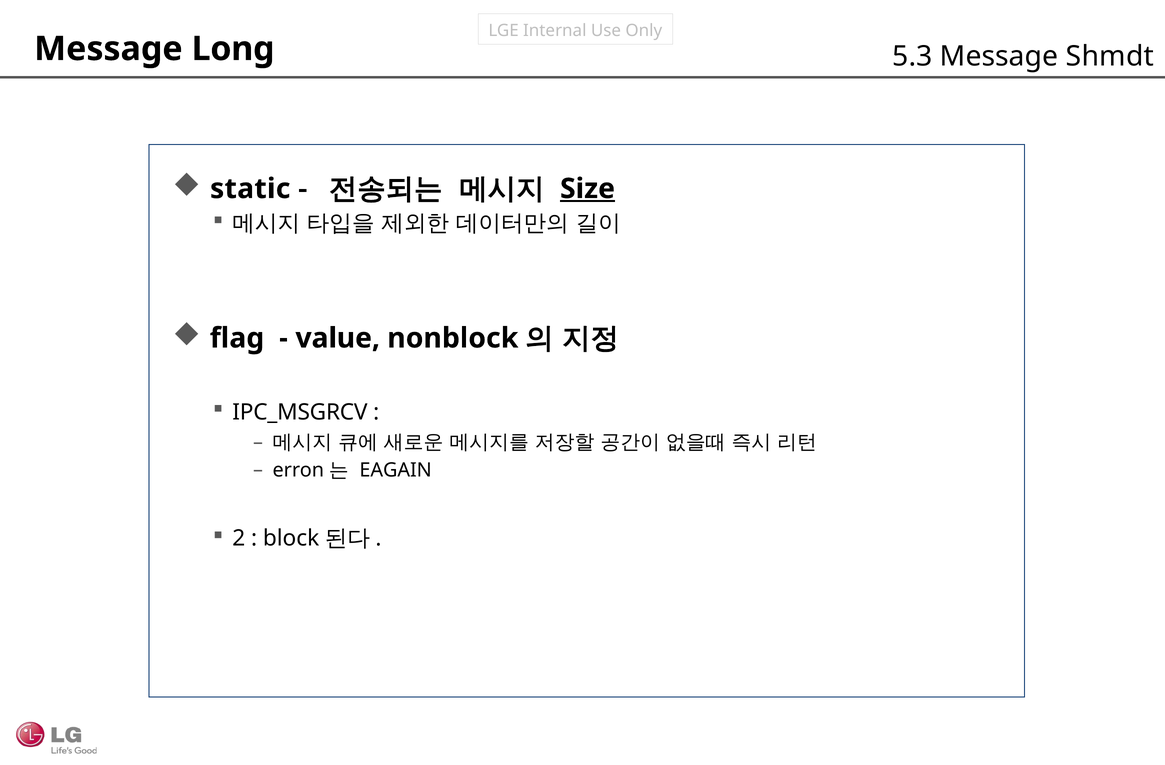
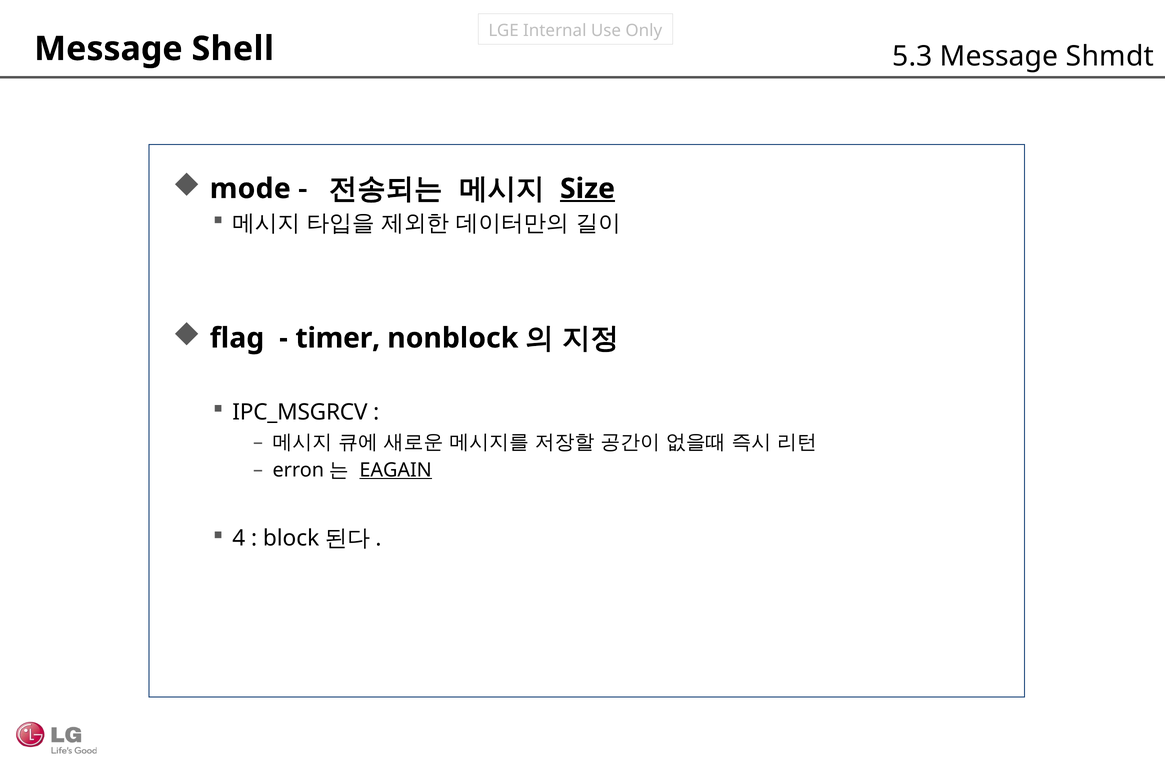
Long: Long -> Shell
static: static -> mode
value: value -> timer
EAGAIN underline: none -> present
2: 2 -> 4
